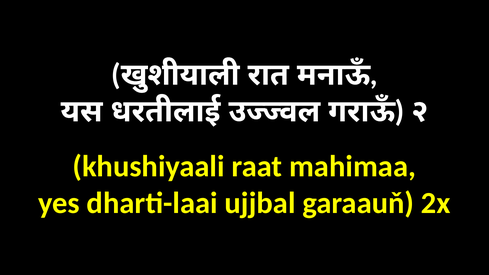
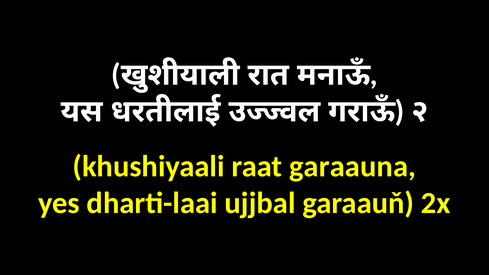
mahimaa: mahimaa -> garaauna
